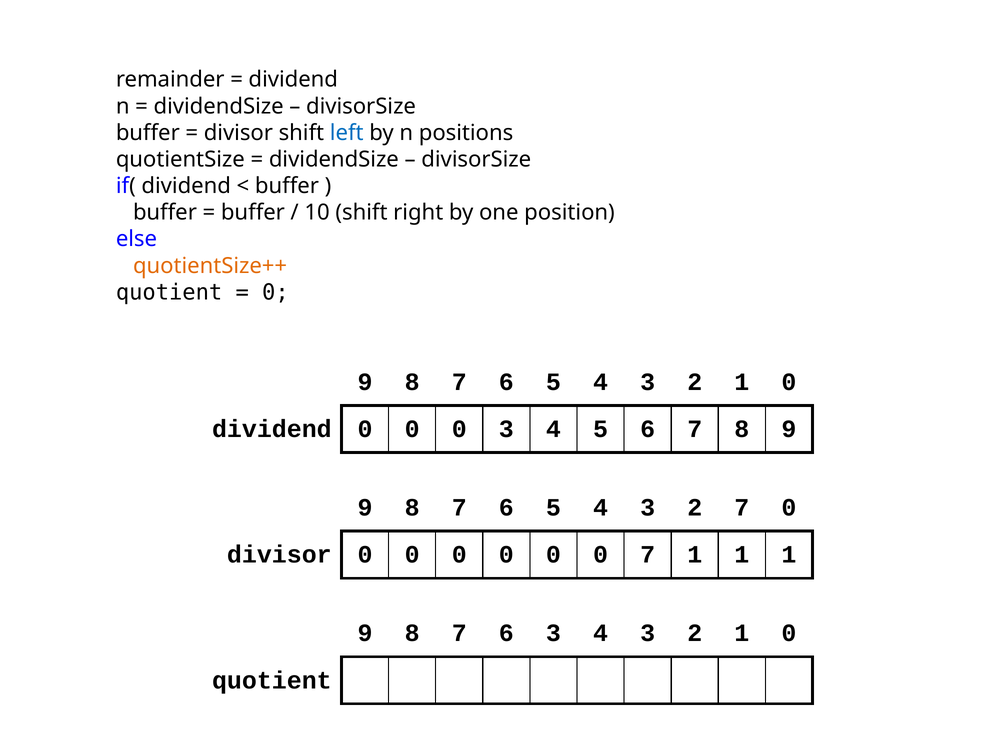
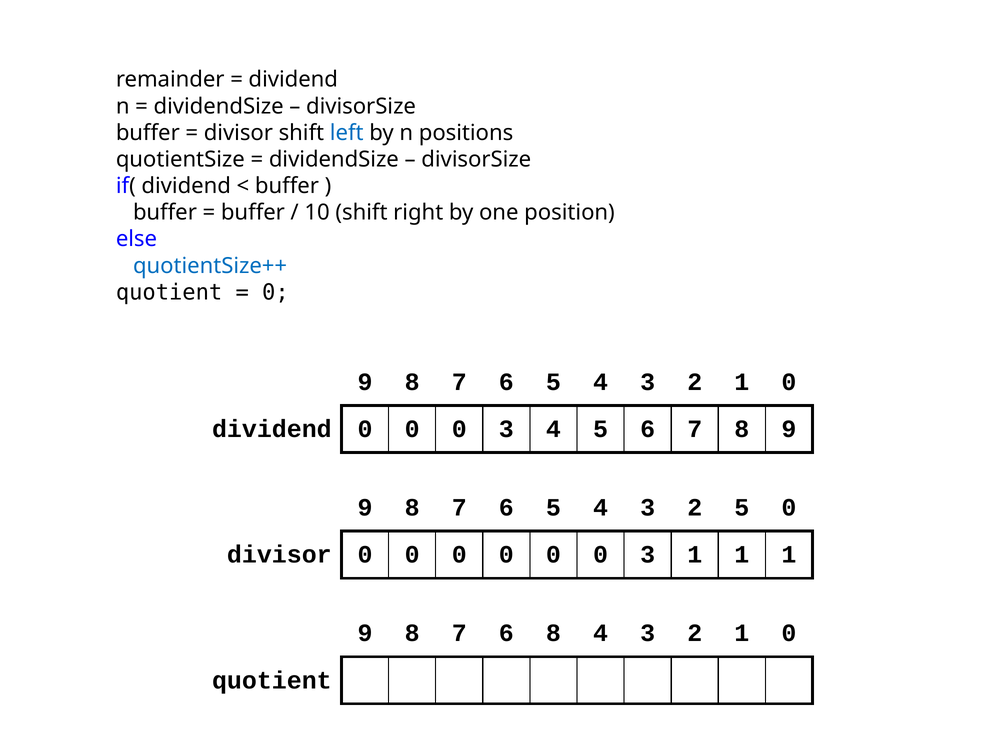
quotientSize++ colour: orange -> blue
2 7: 7 -> 5
7 at (648, 554): 7 -> 3
6 3: 3 -> 8
